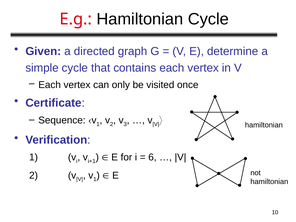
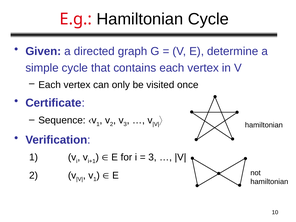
6 at (152, 157): 6 -> 3
